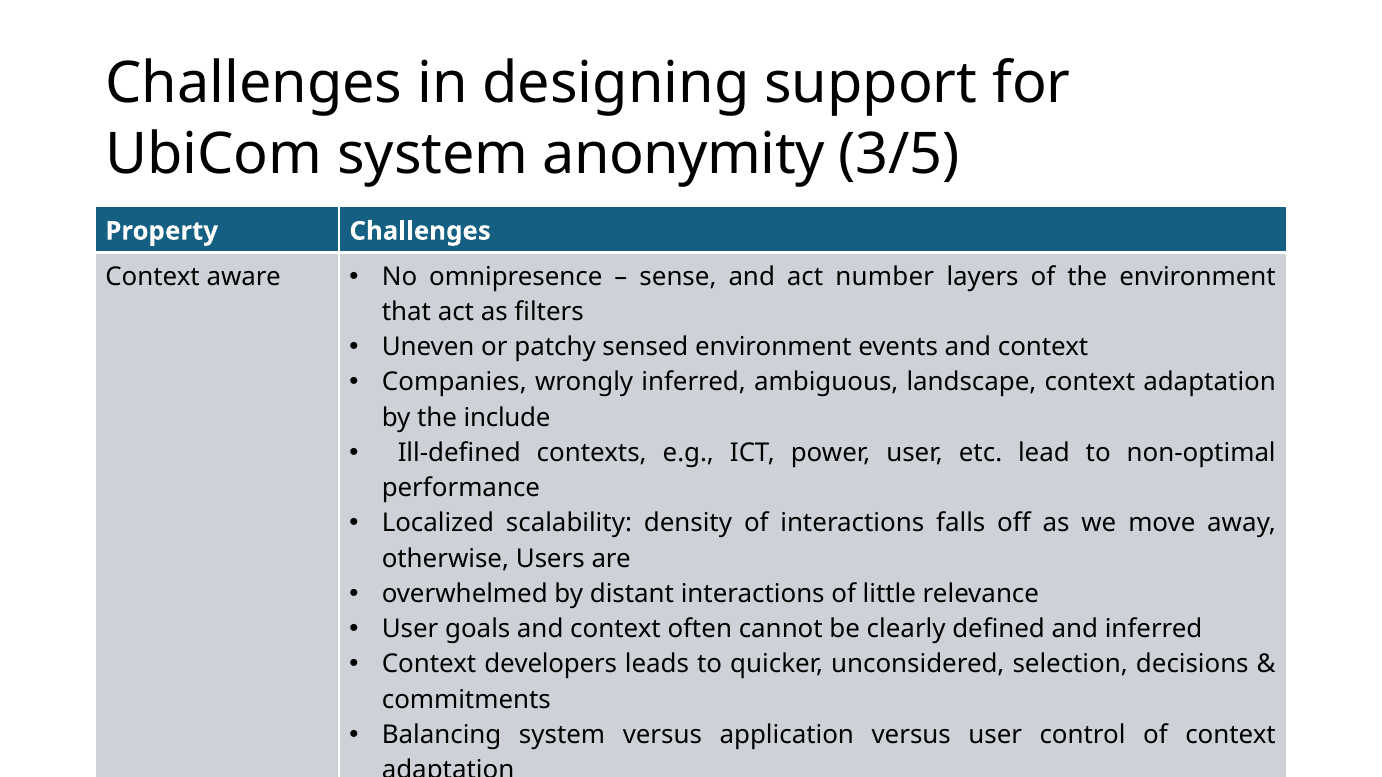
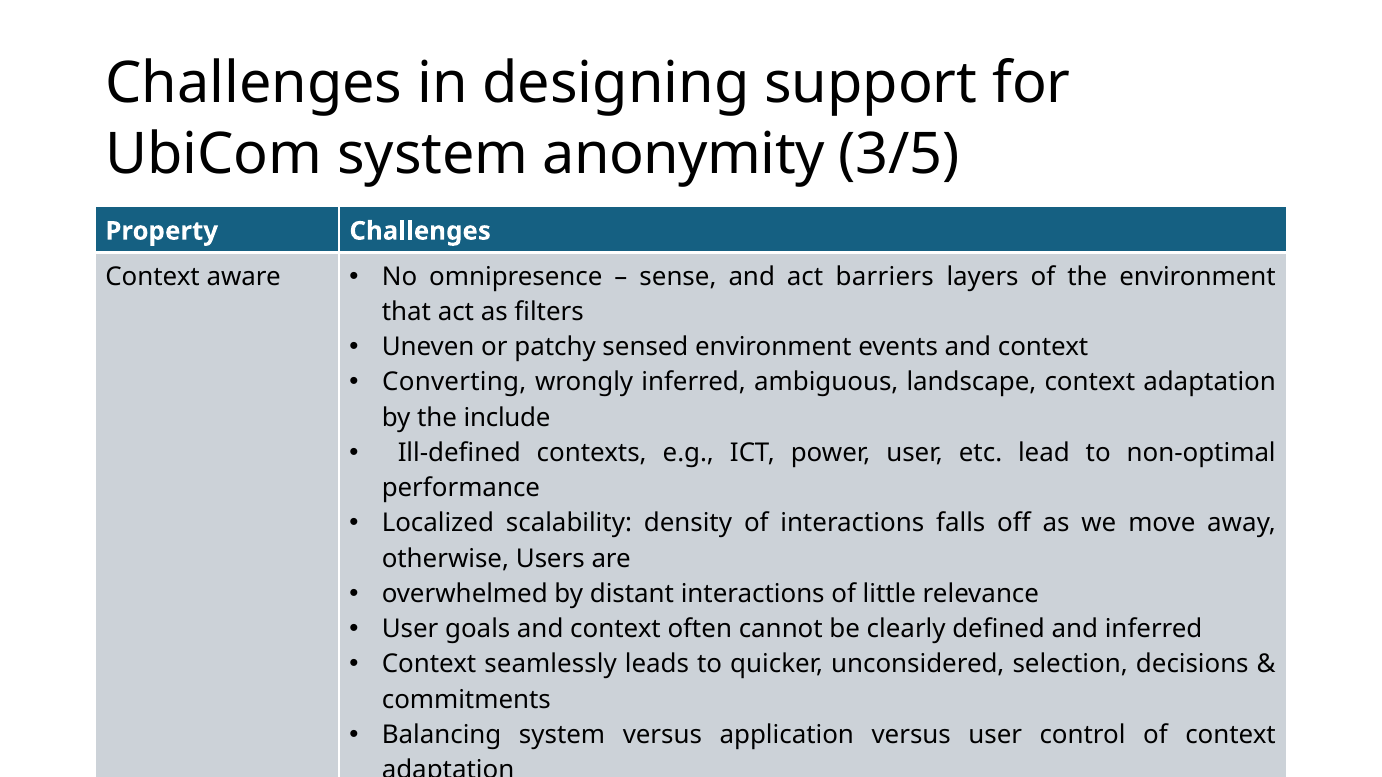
number: number -> barriers
Companies: Companies -> Converting
developers: developers -> seamlessly
